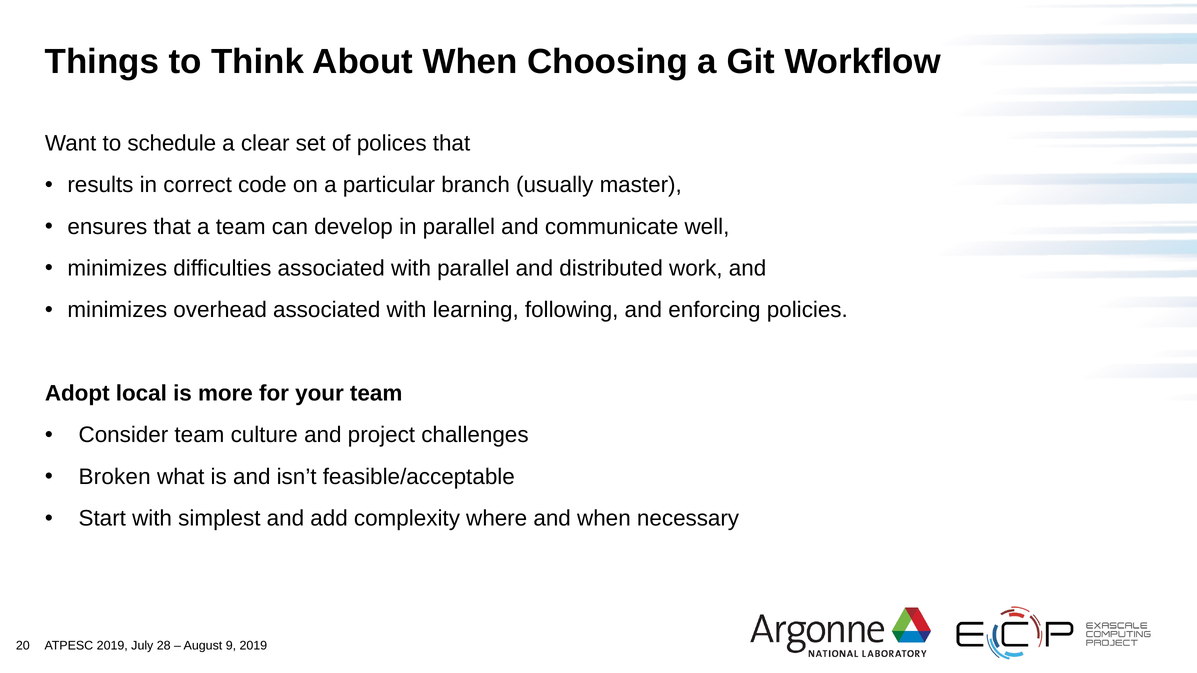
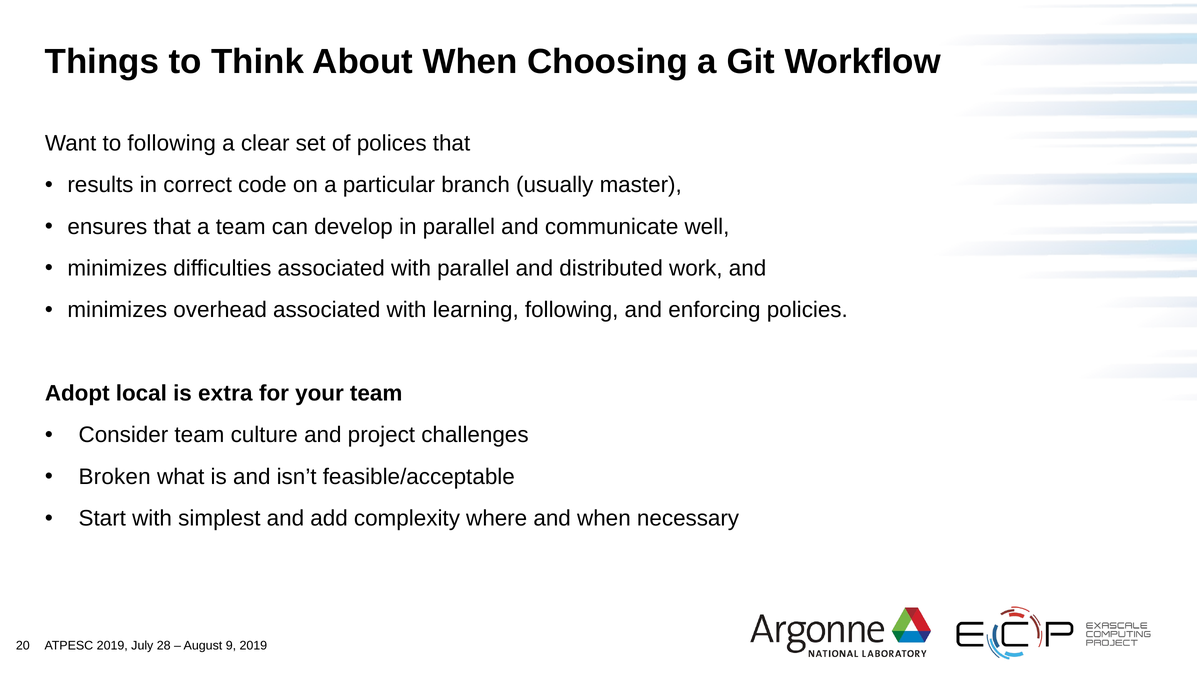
to schedule: schedule -> following
more: more -> extra
